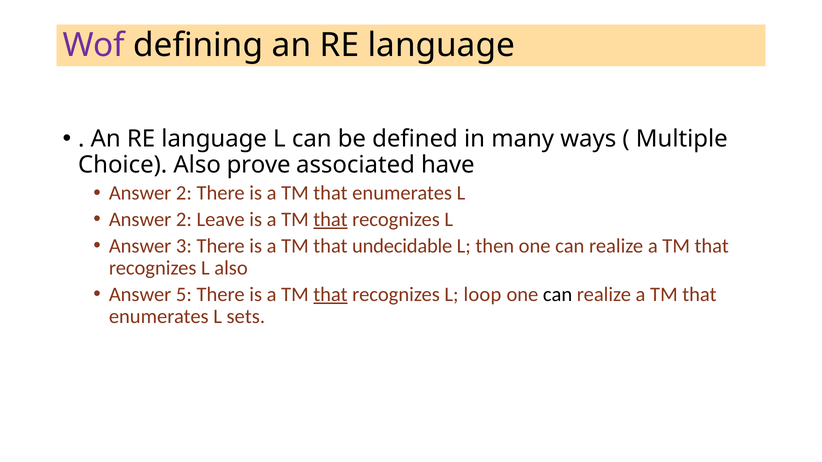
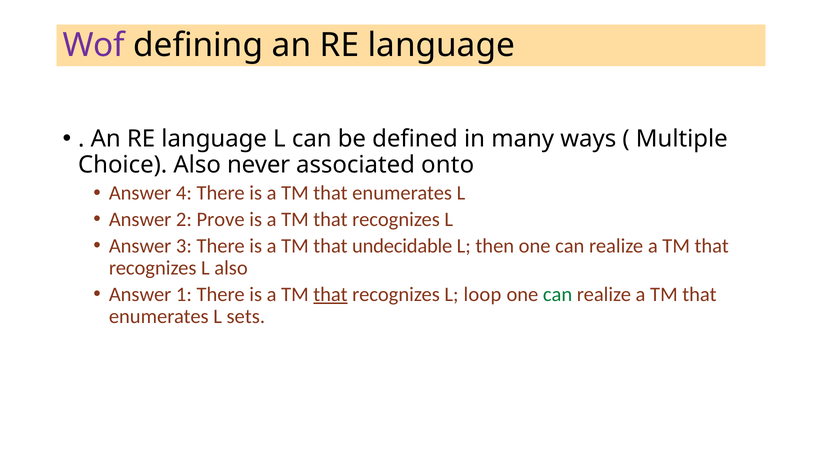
prove: prove -> never
have: have -> onto
2 at (184, 193): 2 -> 4
Leave: Leave -> Prove
that at (330, 220) underline: present -> none
5: 5 -> 1
can at (558, 295) colour: black -> green
